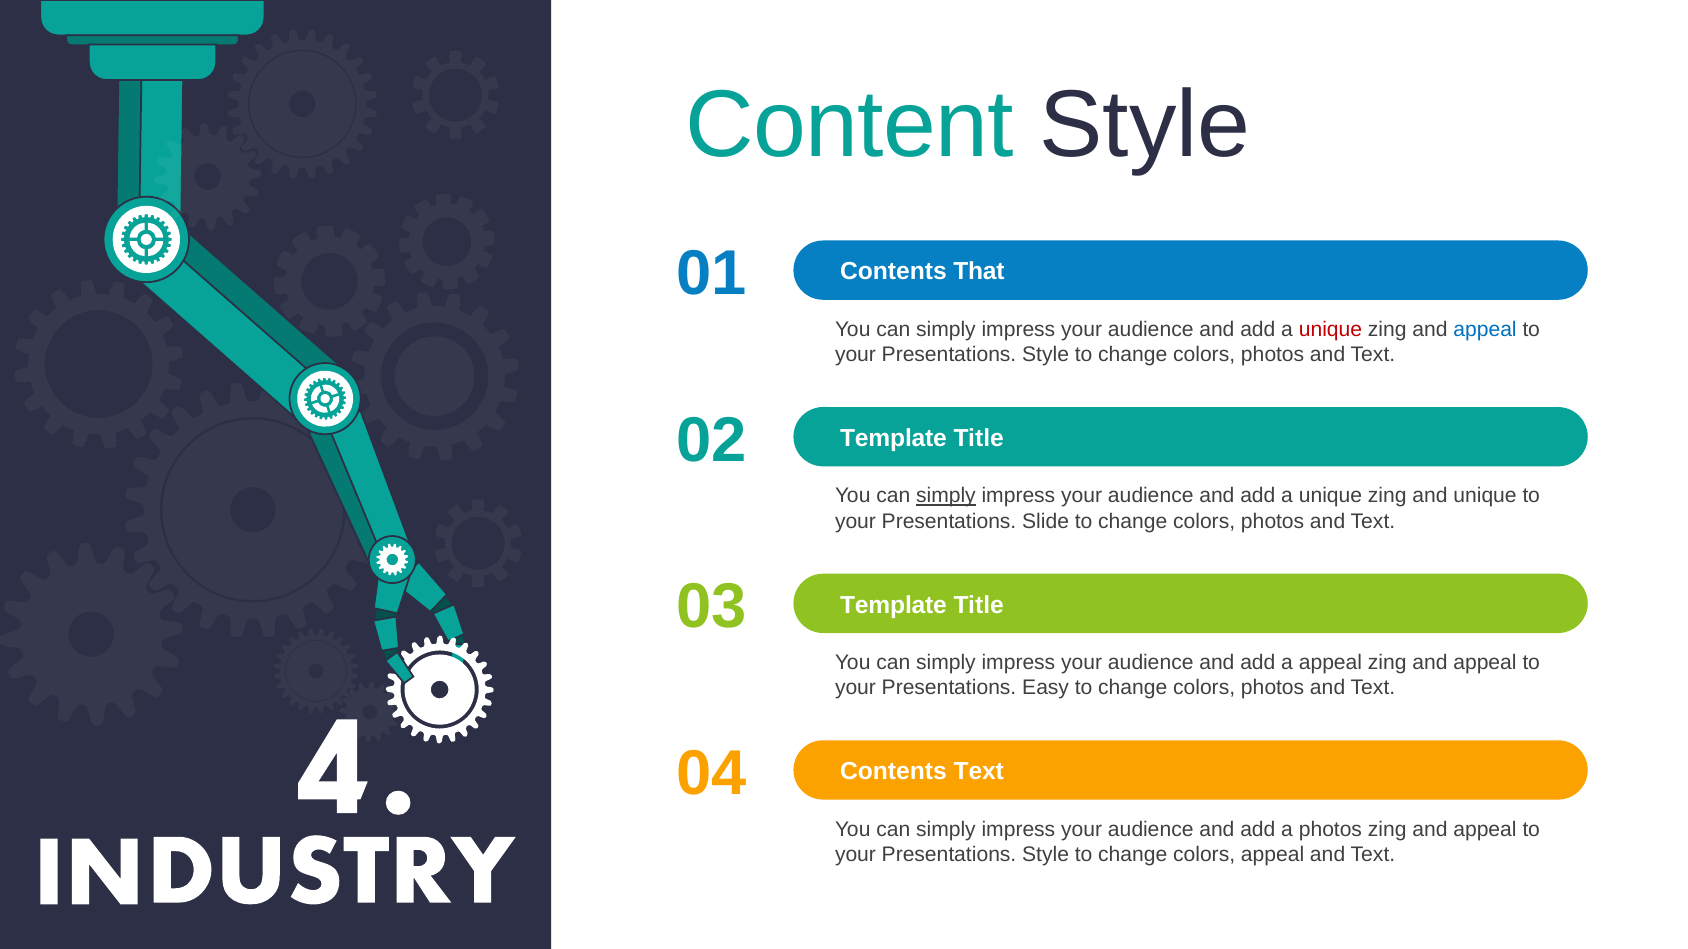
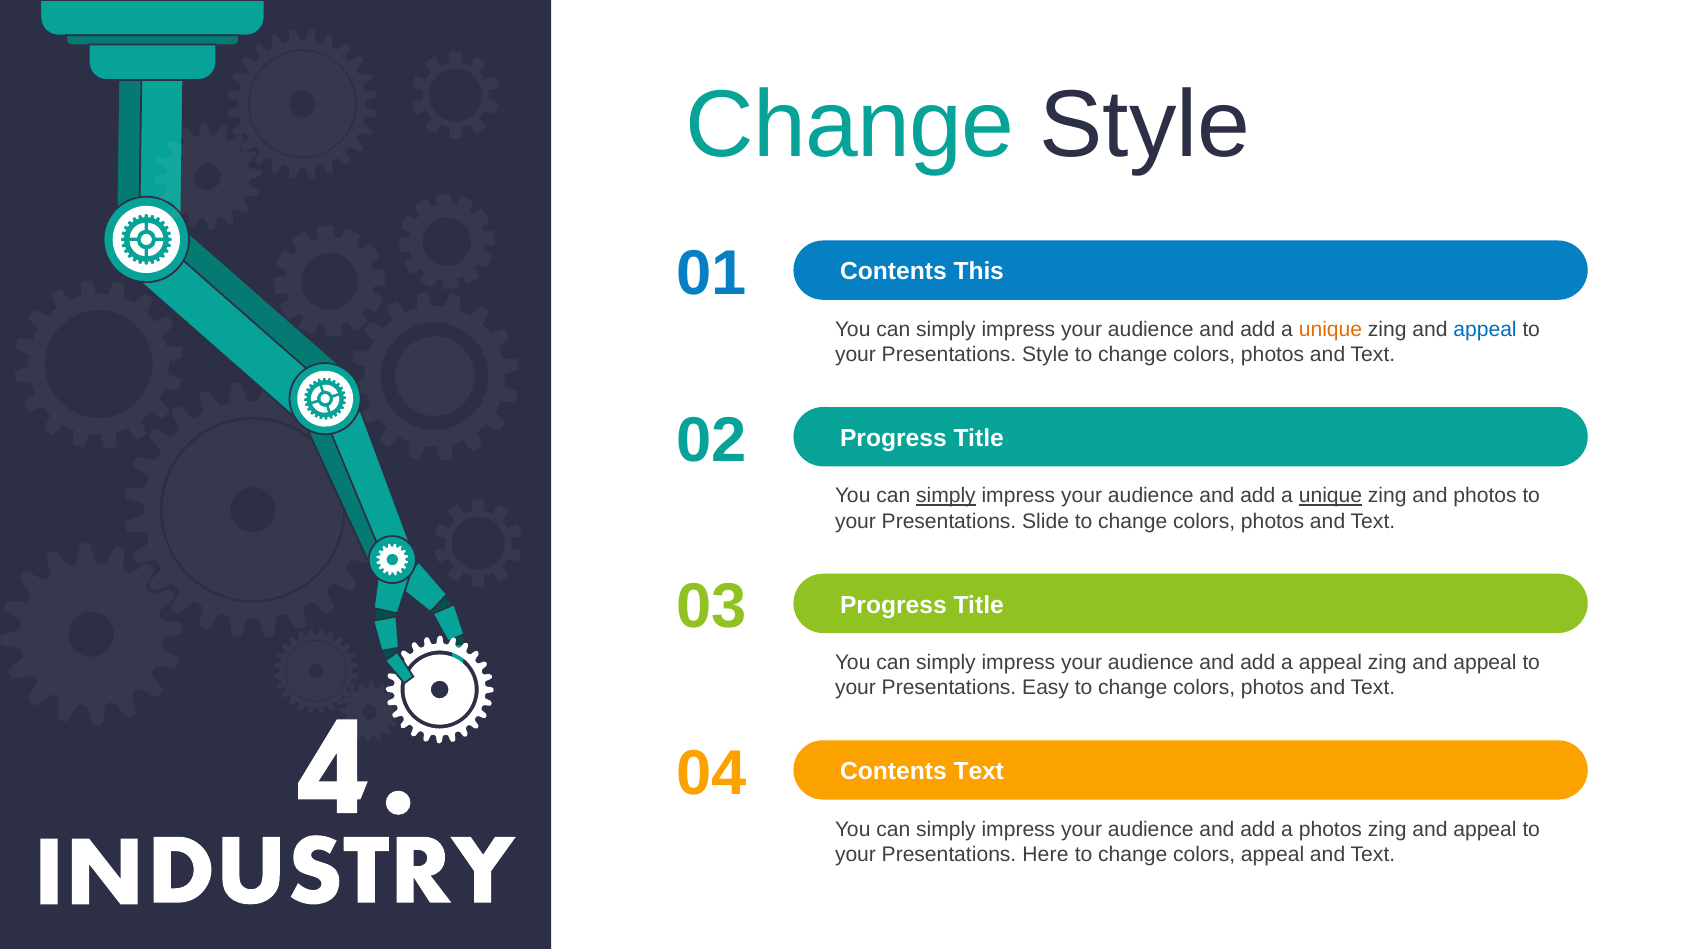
Content at (850, 125): Content -> Change
That: That -> This
unique at (1330, 330) colour: red -> orange
Template at (894, 439): Template -> Progress
unique at (1330, 496) underline: none -> present
and unique: unique -> photos
Template at (894, 605): Template -> Progress
Style at (1046, 855): Style -> Here
